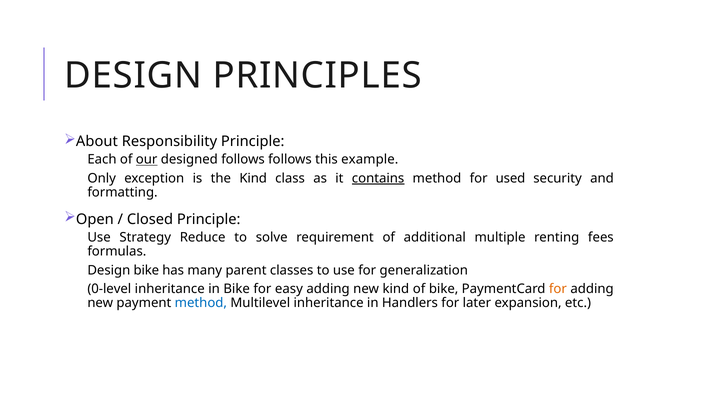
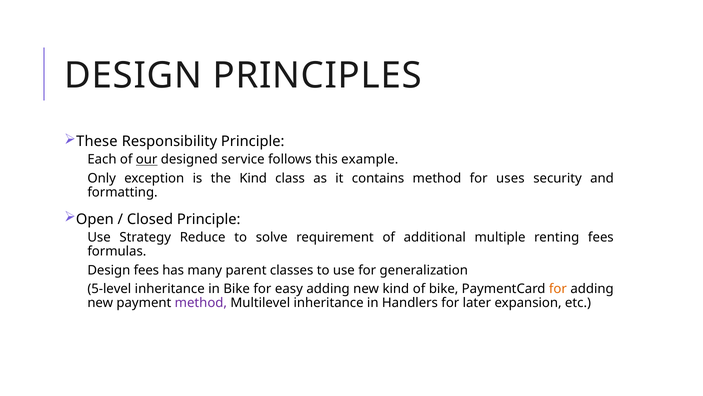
About: About -> These
designed follows: follows -> service
contains underline: present -> none
used: used -> uses
Design bike: bike -> fees
0-level: 0-level -> 5-level
method at (201, 303) colour: blue -> purple
